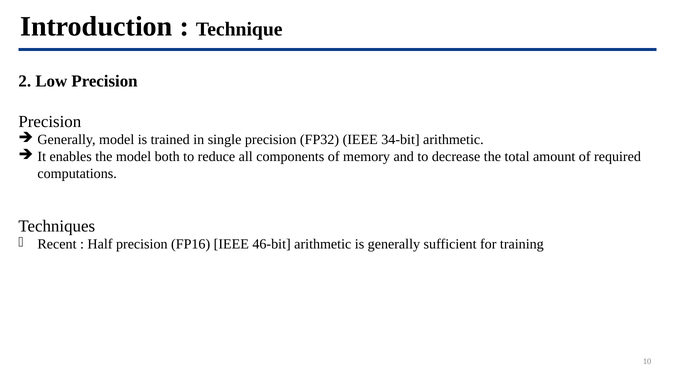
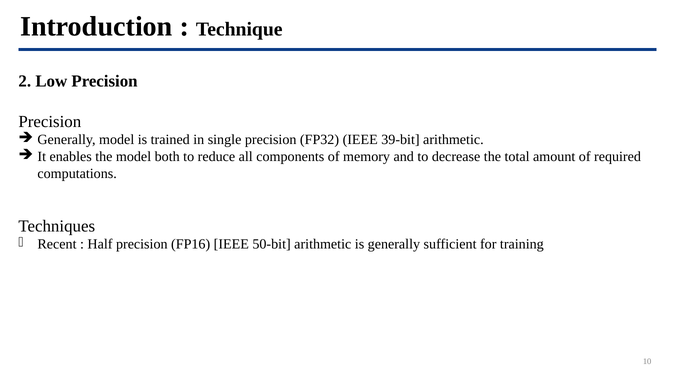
34-bit: 34-bit -> 39-bit
46-bit: 46-bit -> 50-bit
